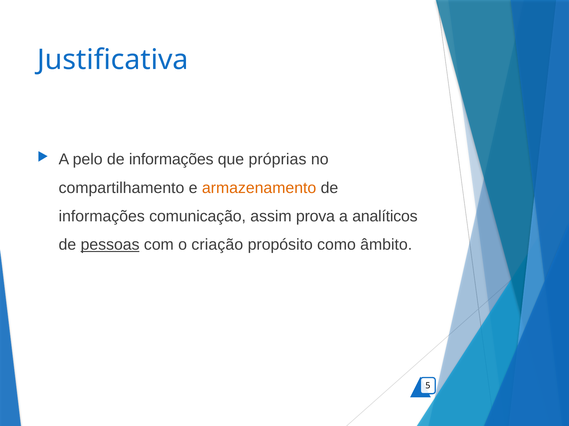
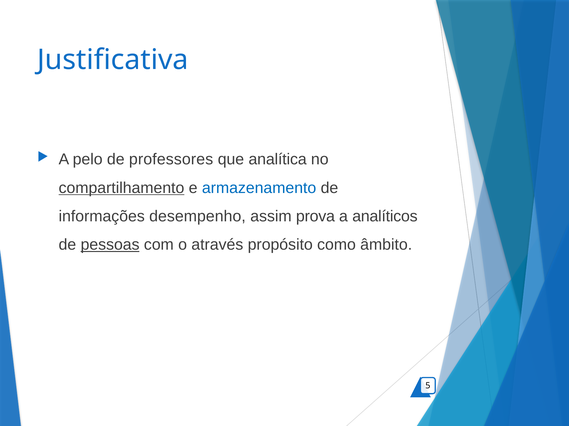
informações at (171, 160): informações -> professores
próprias: próprias -> analítica
compartilhamento underline: none -> present
armazenamento colour: orange -> blue
comunicação: comunicação -> desempenho
criação: criação -> através
